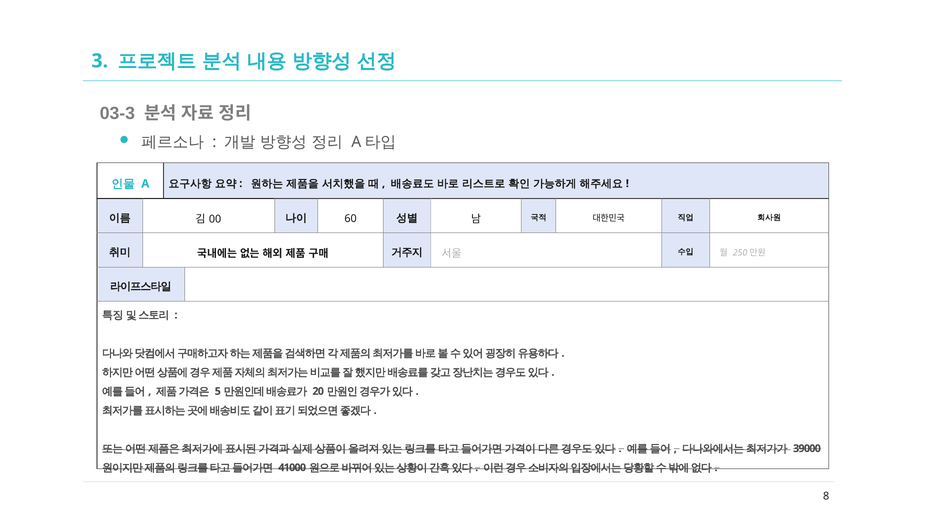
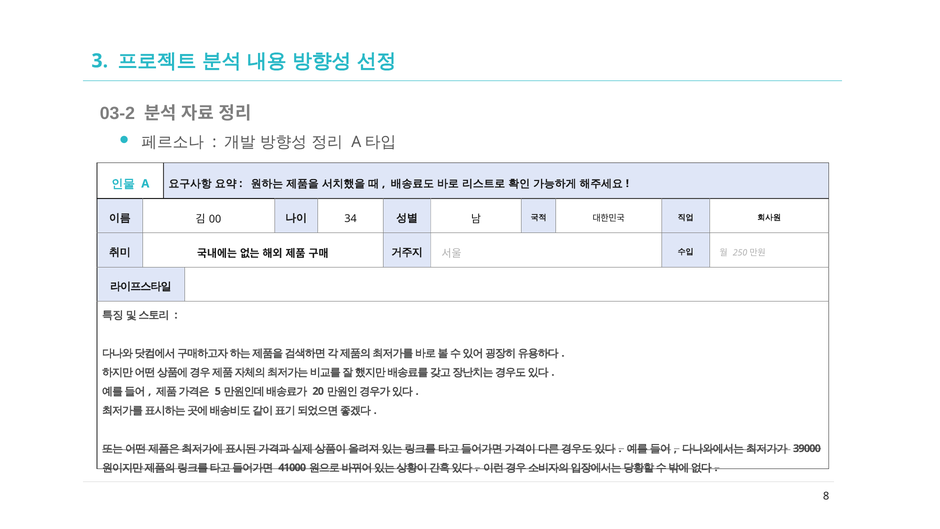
03-3: 03-3 -> 03-2
60: 60 -> 34
